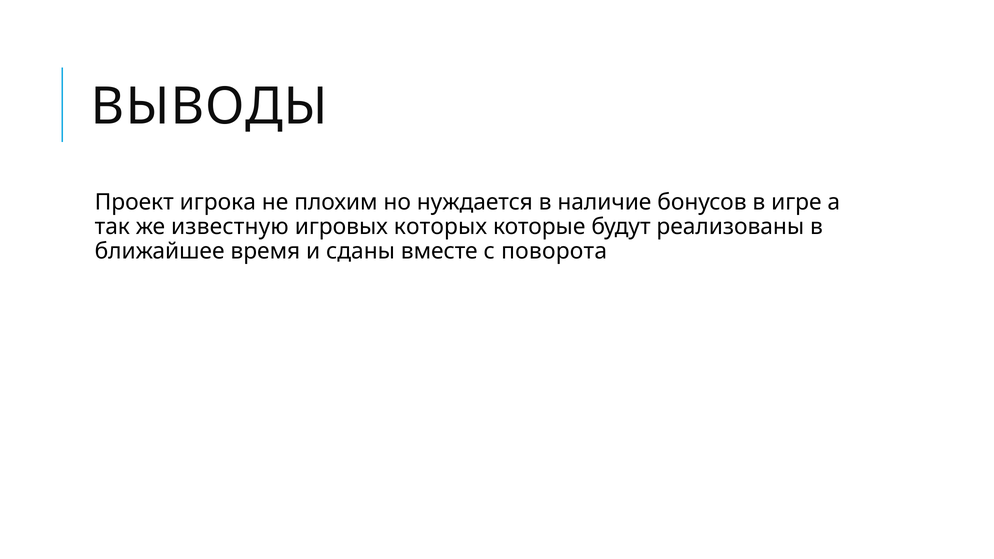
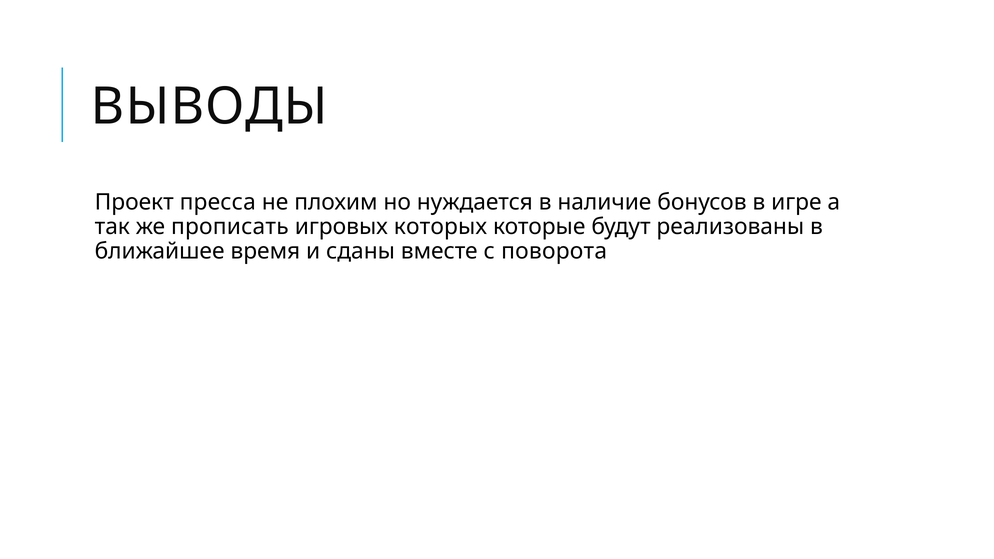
игрока: игрока -> пресса
известную: известную -> прописать
